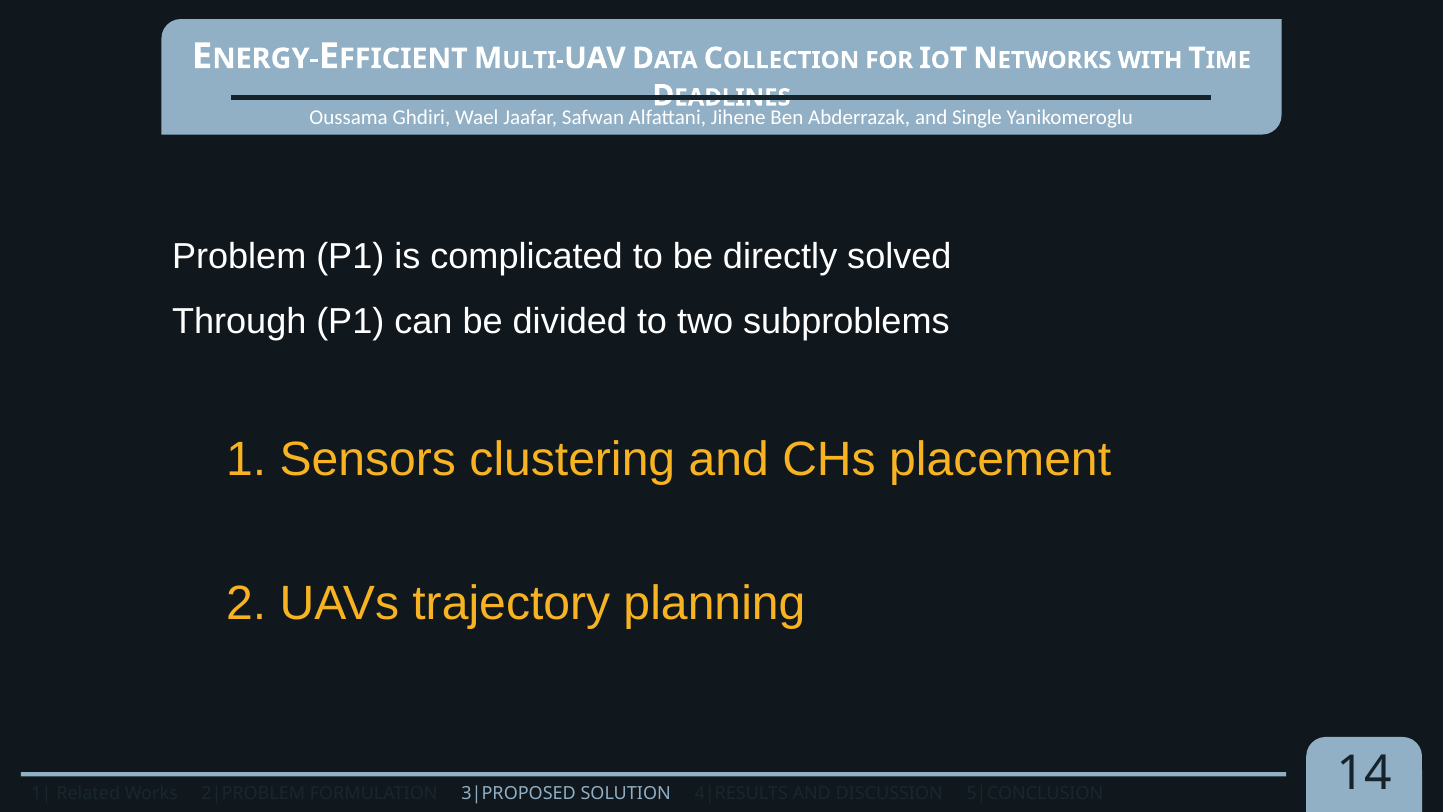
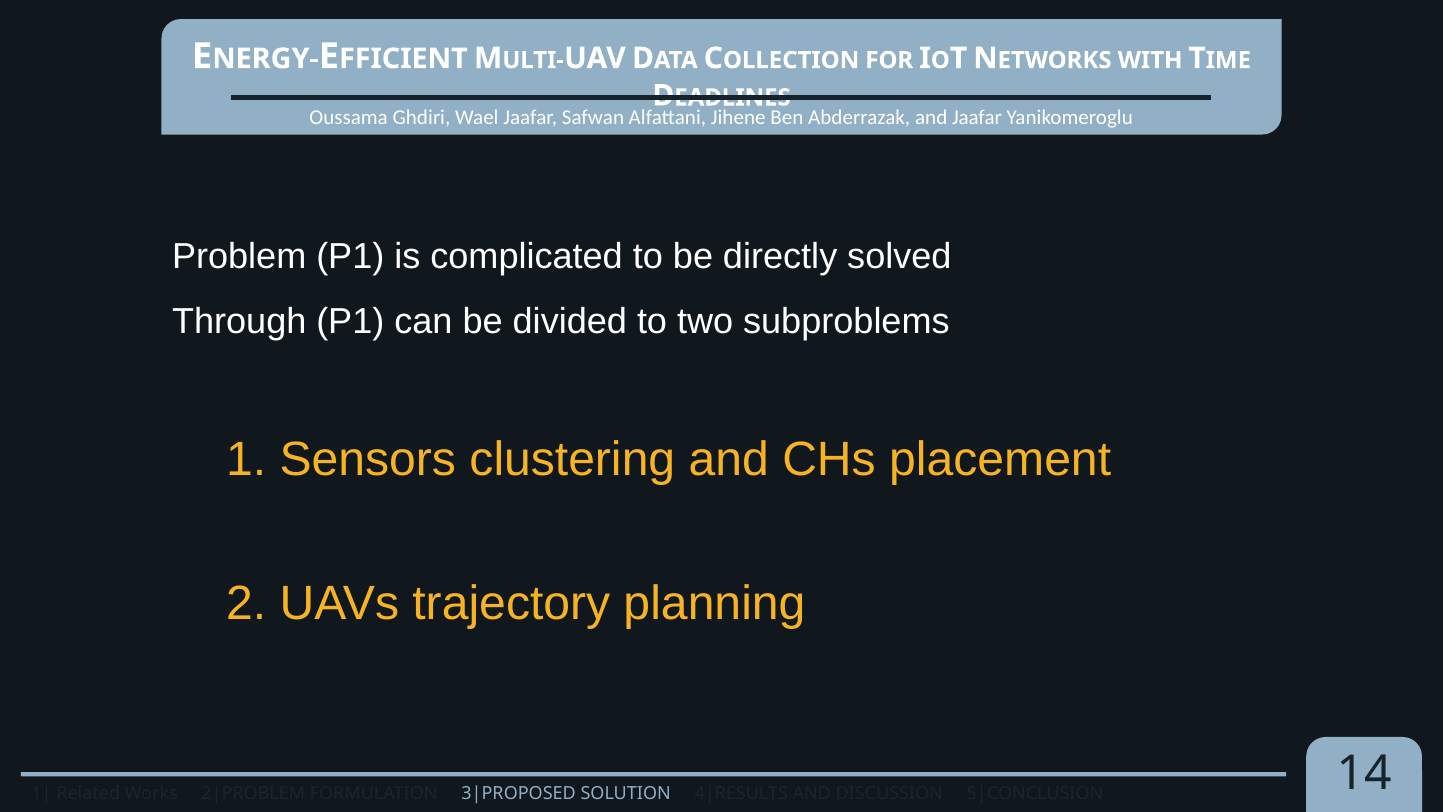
and Single: Single -> Jaafar
